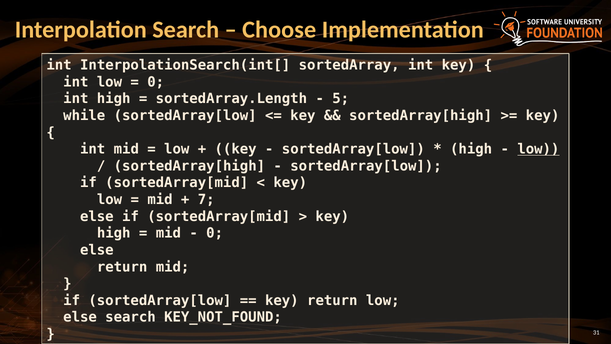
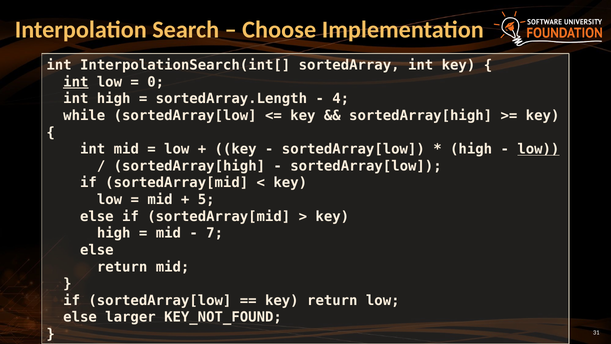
int at (76, 82) underline: none -> present
5: 5 -> 4
7: 7 -> 5
0 at (215, 233): 0 -> 7
else search: search -> larger
